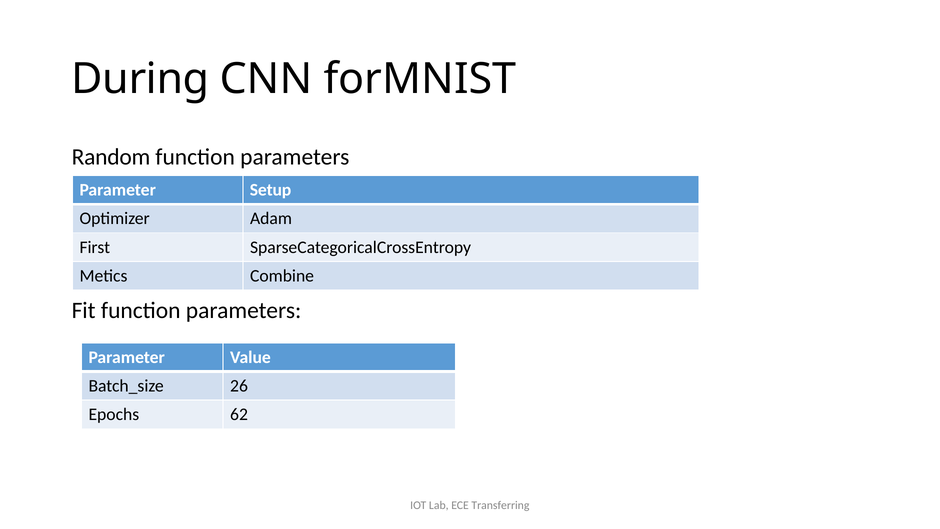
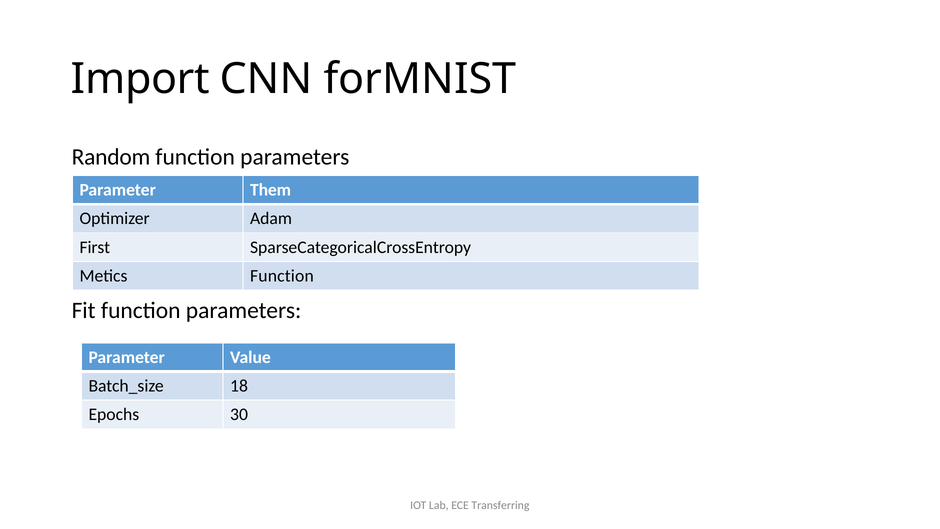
During: During -> Import
Setup: Setup -> Them
Metics Combine: Combine -> Function
26: 26 -> 18
62: 62 -> 30
